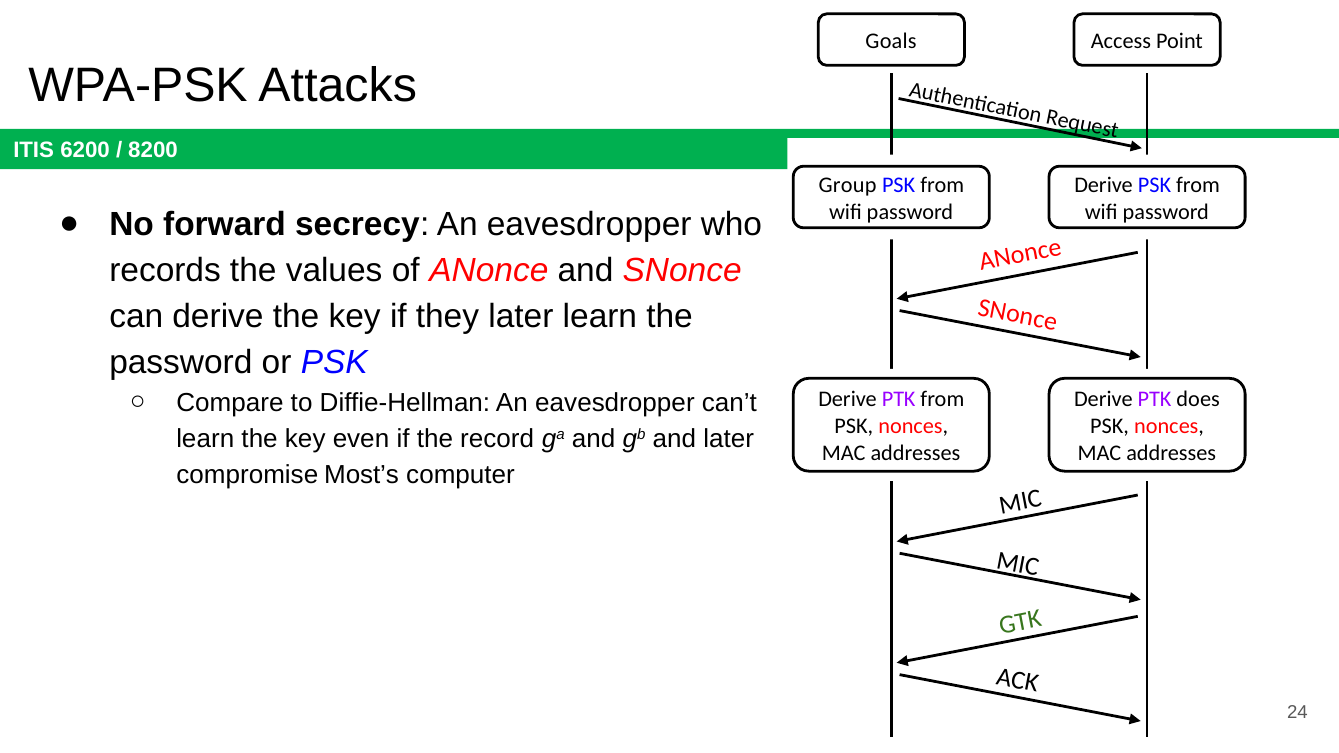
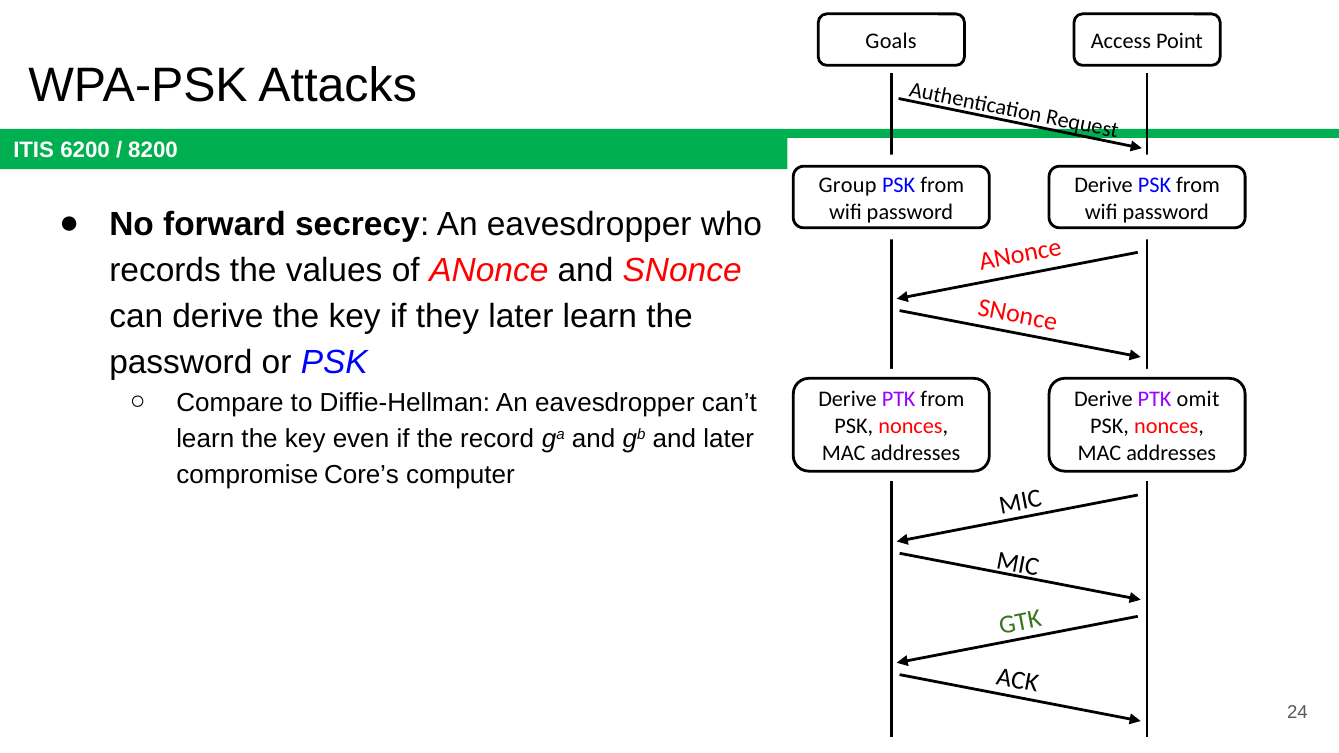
does: does -> omit
Most’s: Most’s -> Core’s
